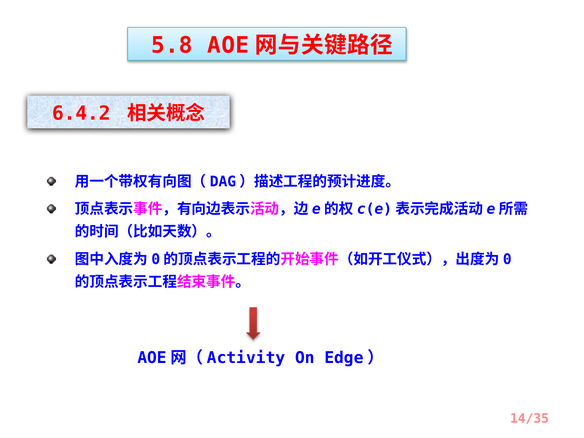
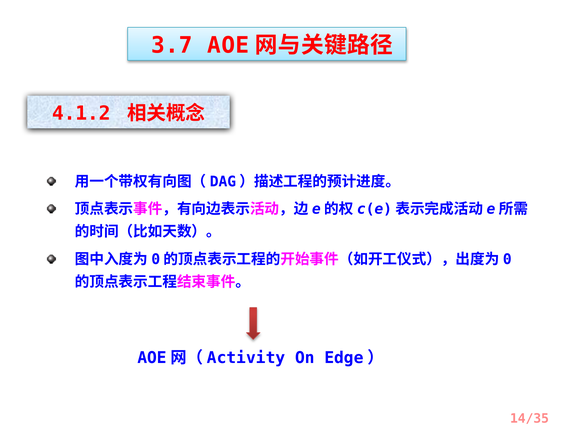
5.8: 5.8 -> 3.7
6.4.2: 6.4.2 -> 4.1.2
